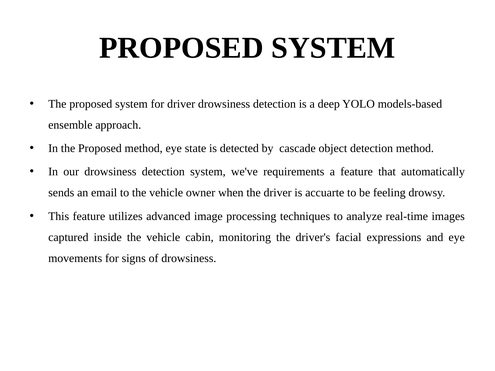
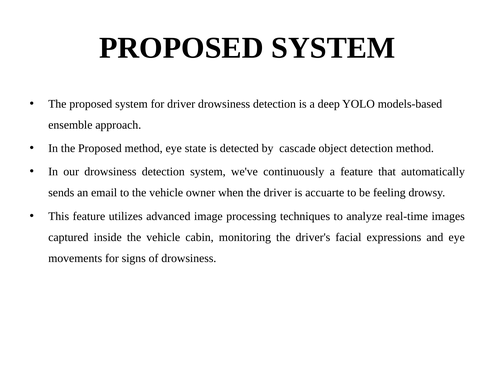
requirements: requirements -> continuously
